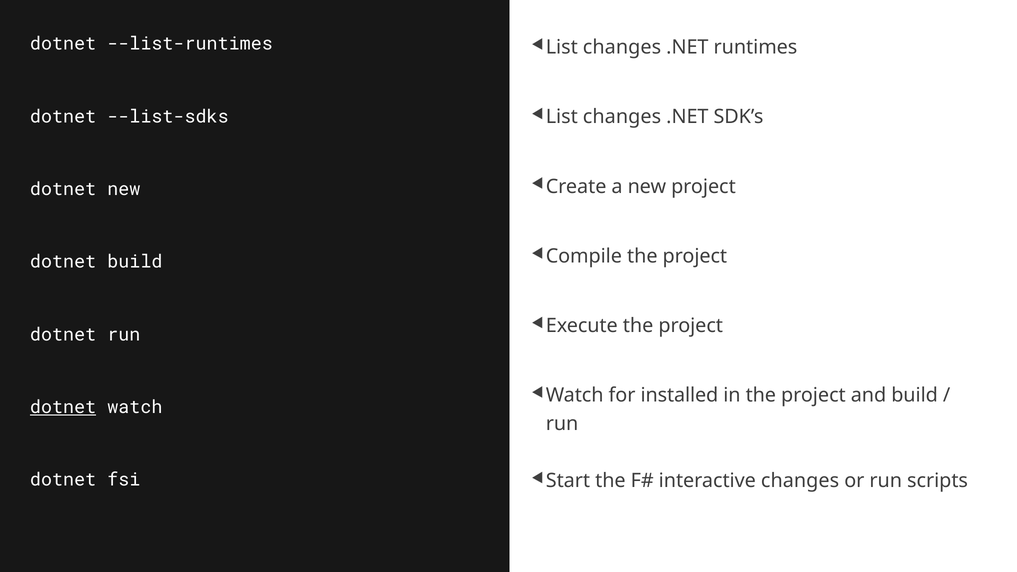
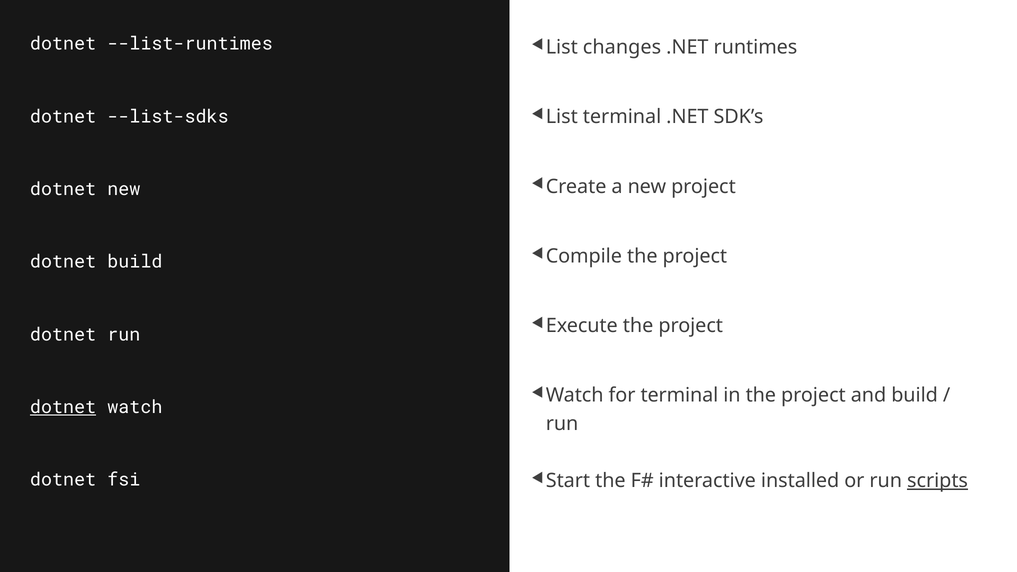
changes at (622, 117): changes -> terminal
for installed: installed -> terminal
interactive changes: changes -> installed
scripts underline: none -> present
